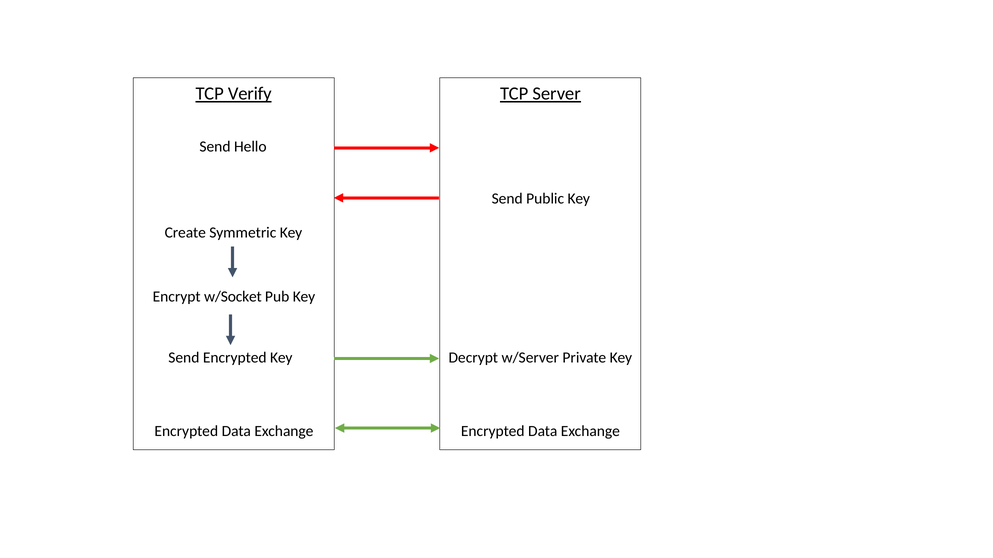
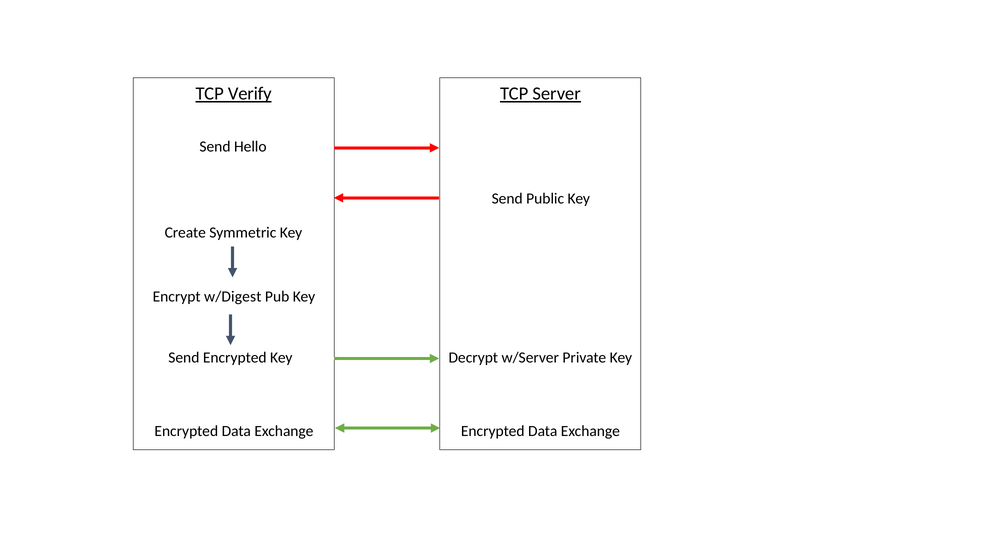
w/Socket: w/Socket -> w/Digest
